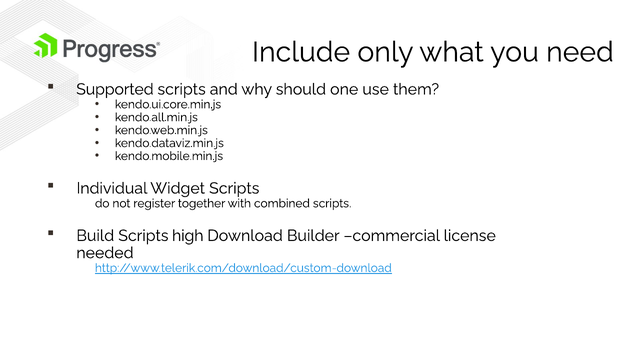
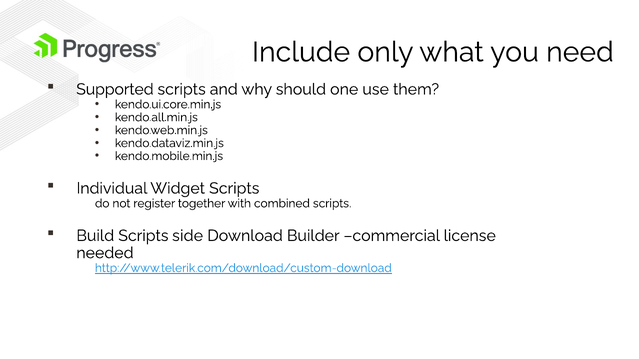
high: high -> side
